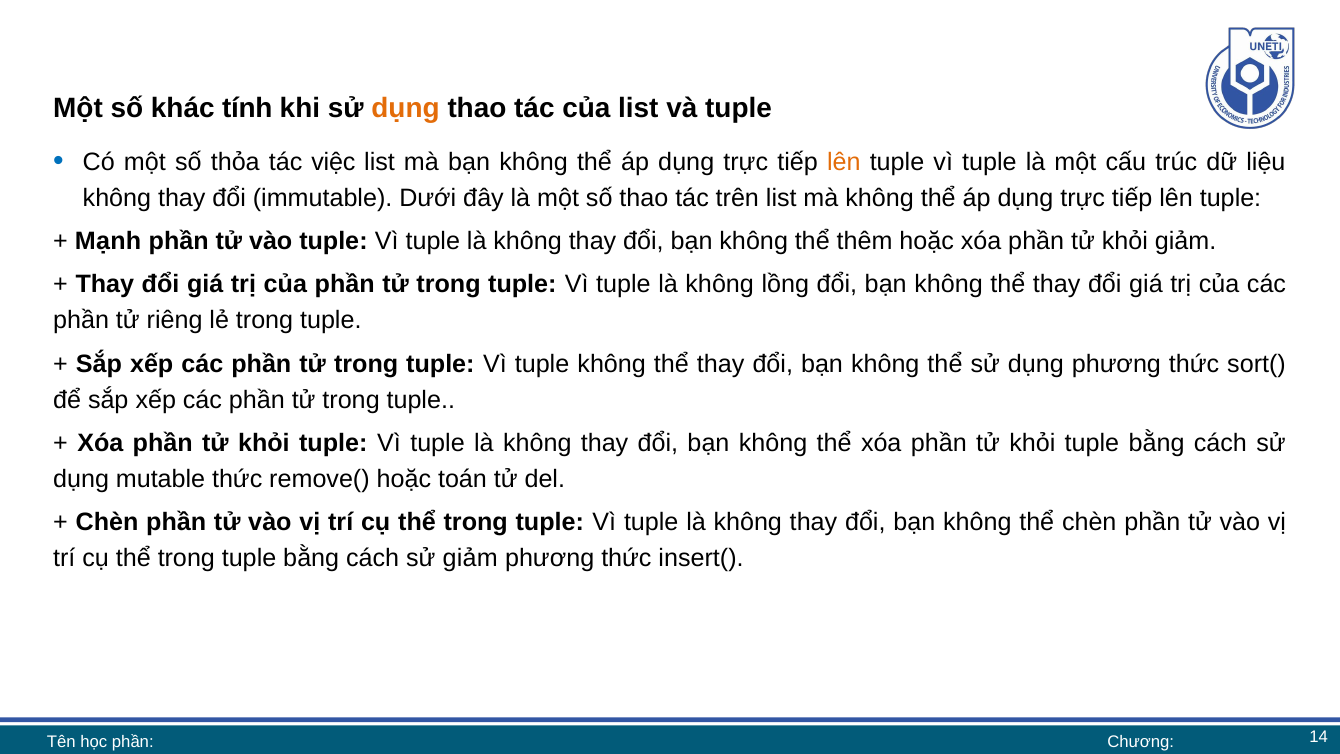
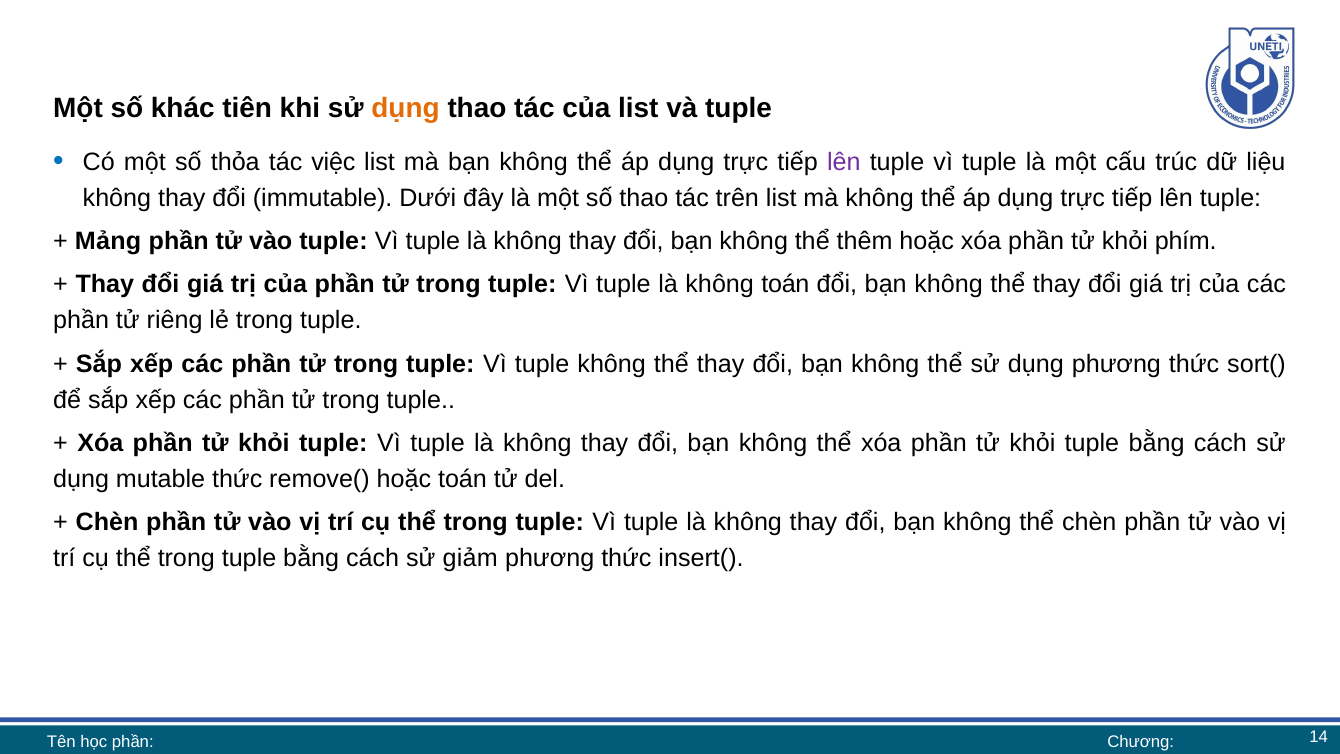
tính: tính -> tiên
lên at (844, 162) colour: orange -> purple
Mạnh: Mạnh -> Mảng
khỏi giảm: giảm -> phím
không lồng: lồng -> toán
